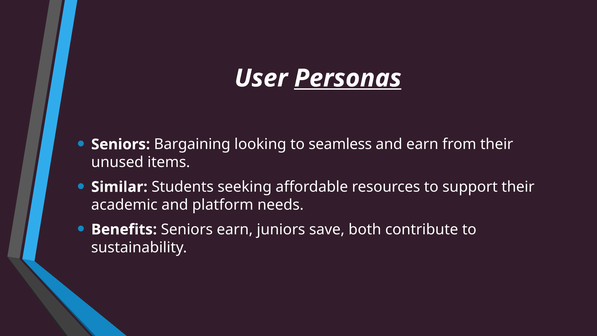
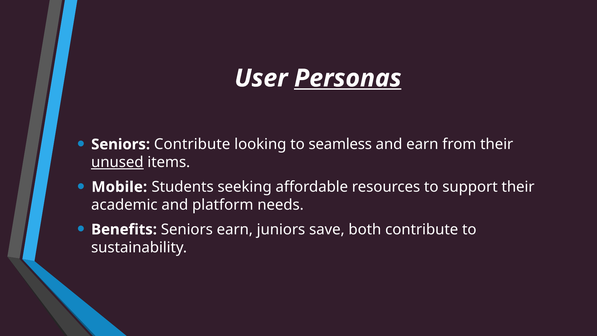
Seniors Bargaining: Bargaining -> Contribute
unused underline: none -> present
Similar: Similar -> Mobile
